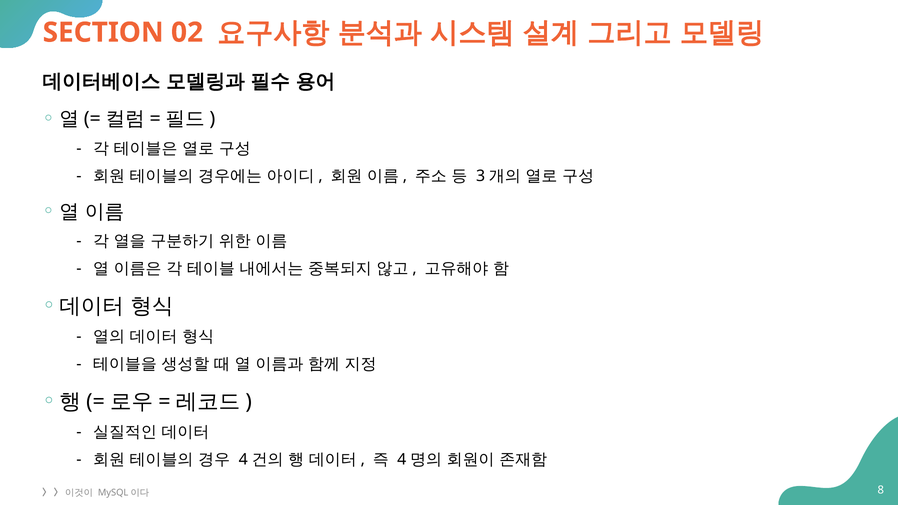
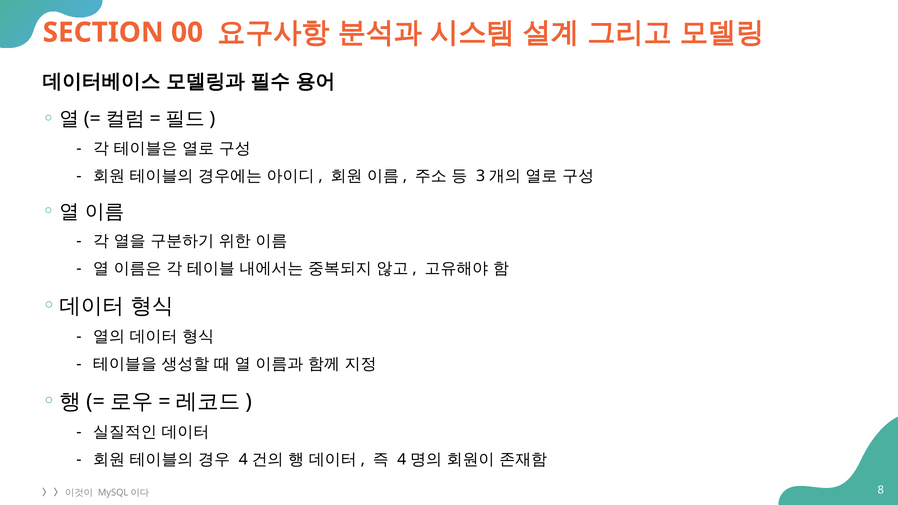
02: 02 -> 00
